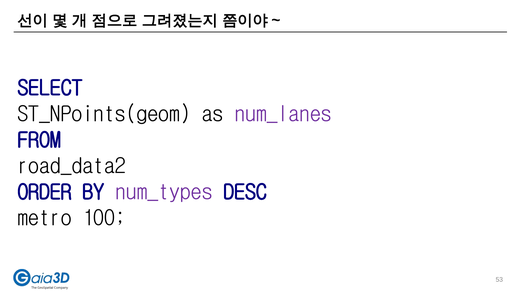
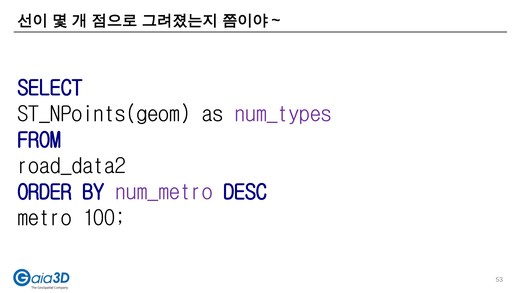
num_lanes: num_lanes -> num_types
num_types: num_types -> num_metro
